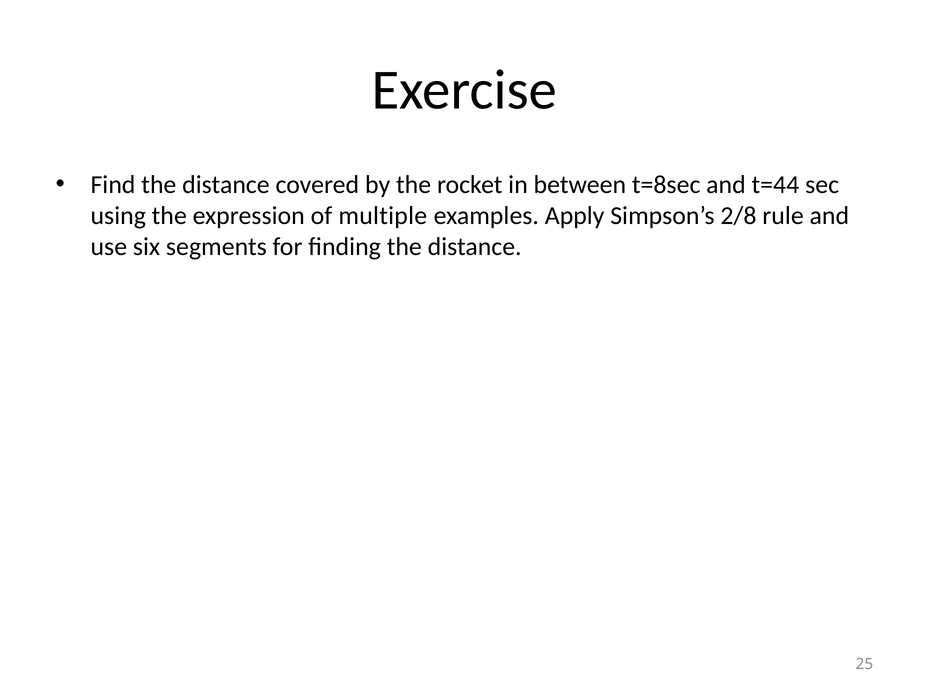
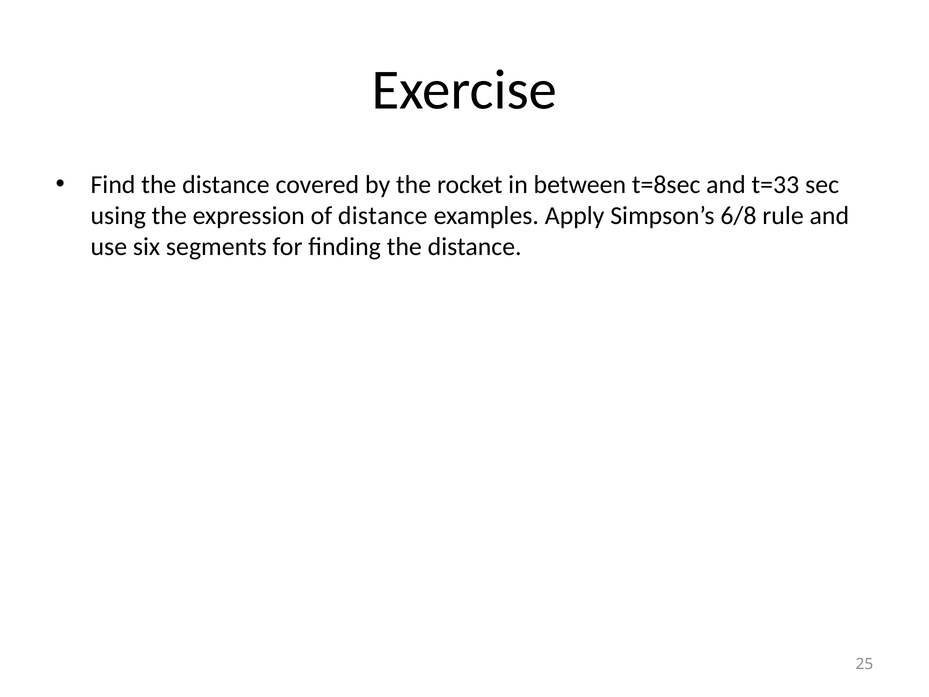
t=44: t=44 -> t=33
of multiple: multiple -> distance
2/8: 2/8 -> 6/8
